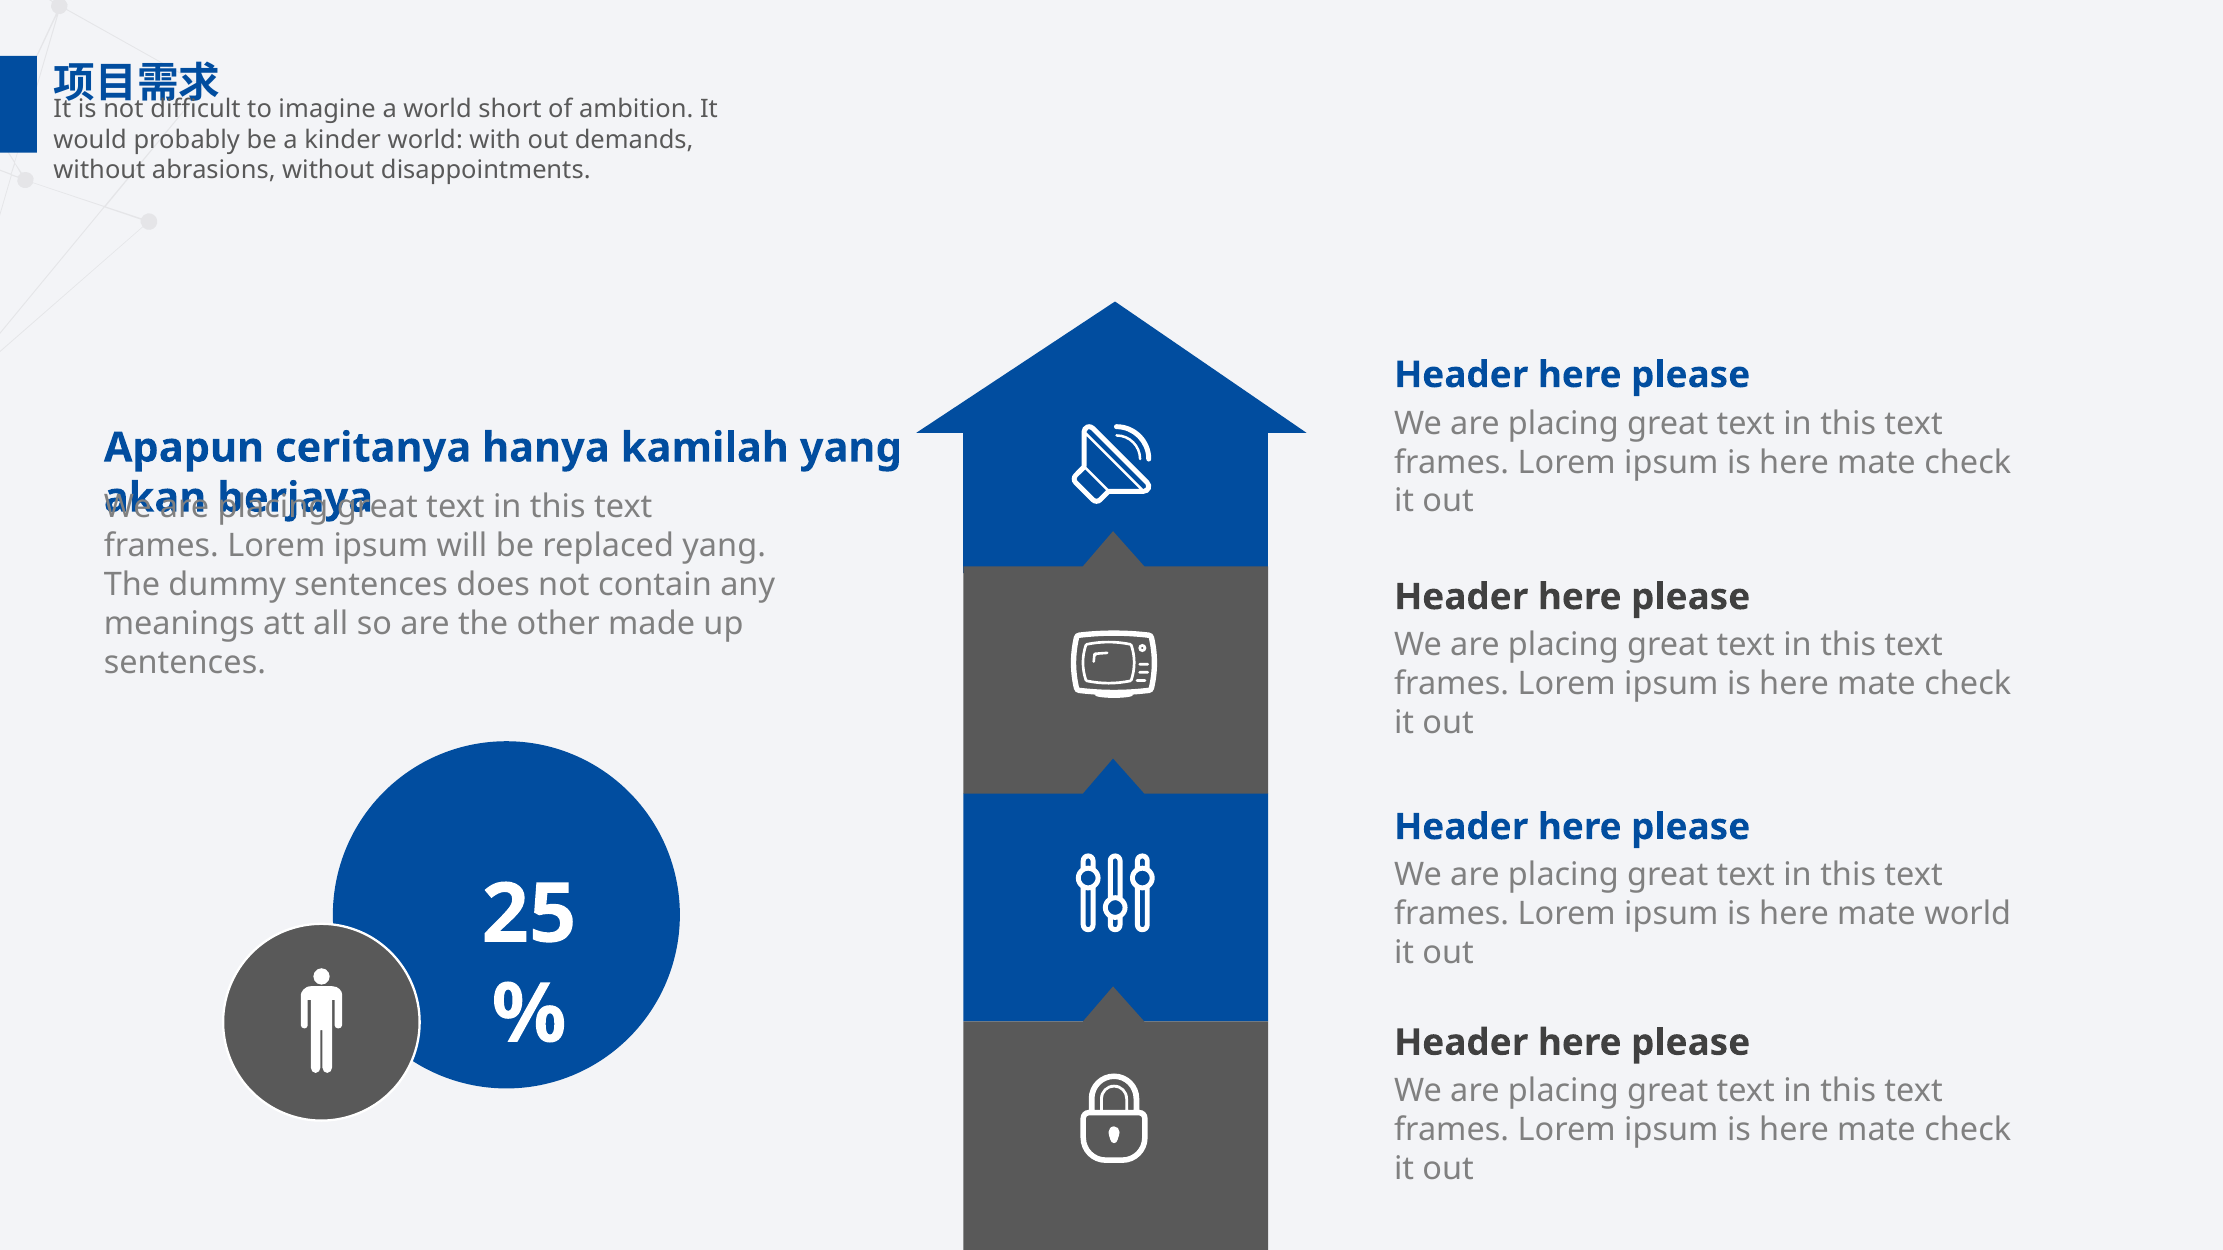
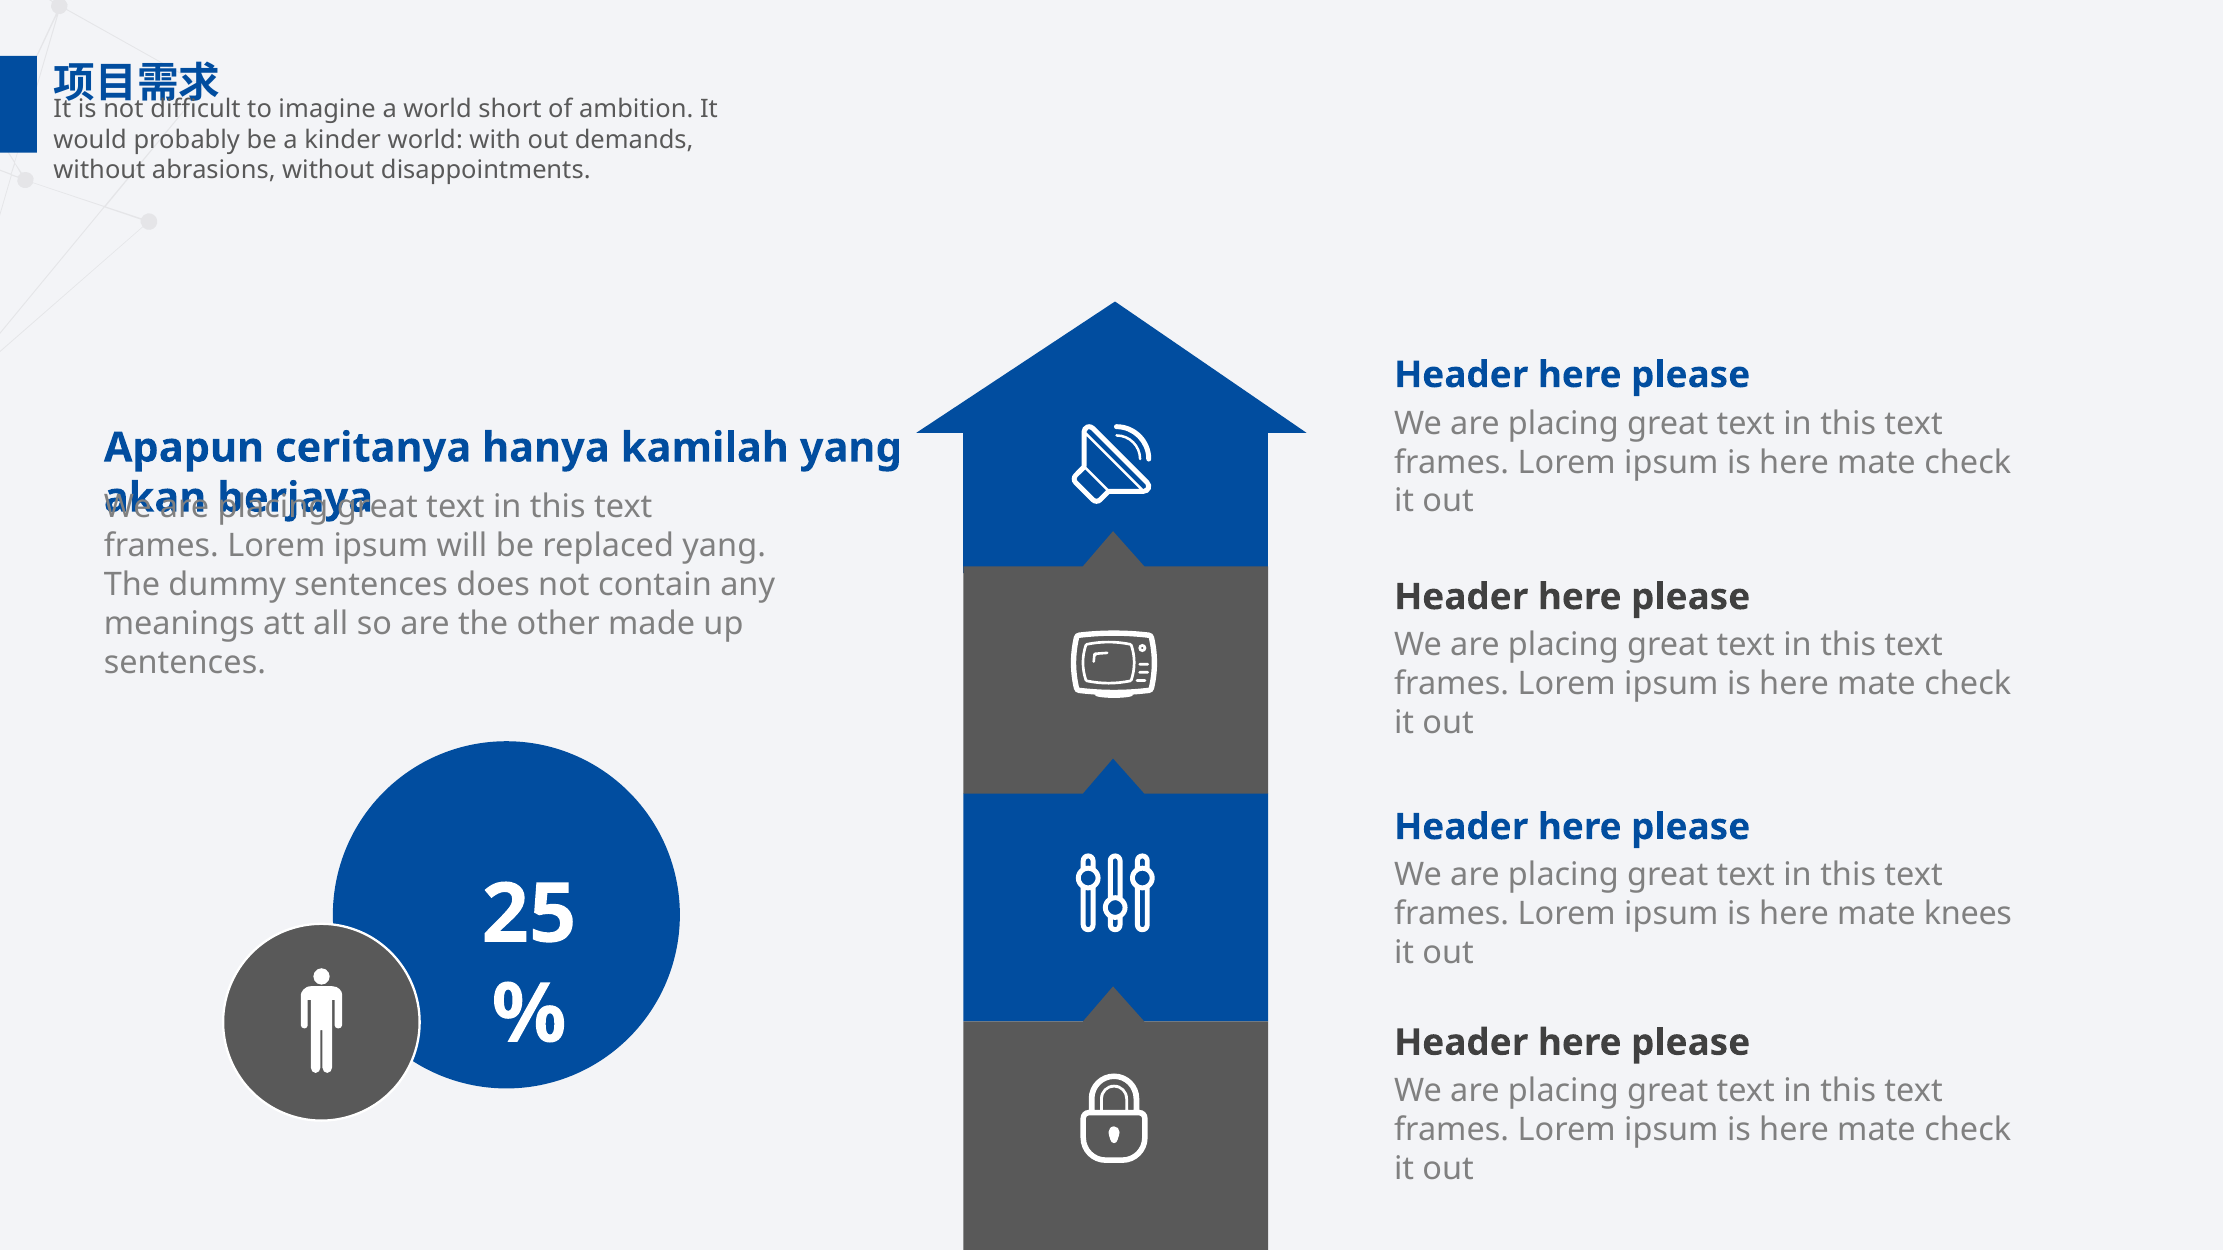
mate world: world -> knees
